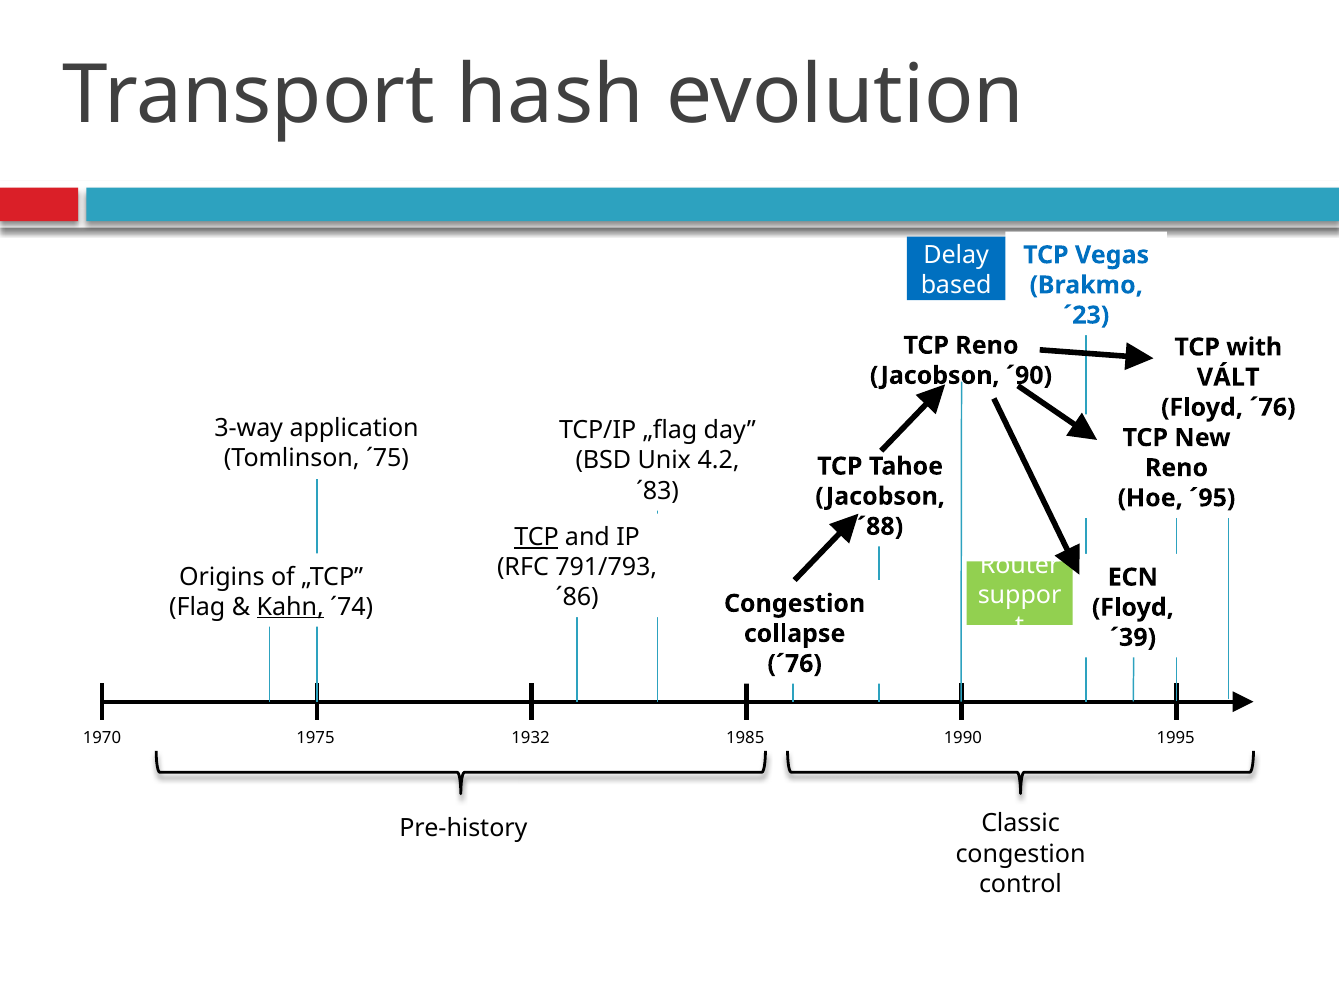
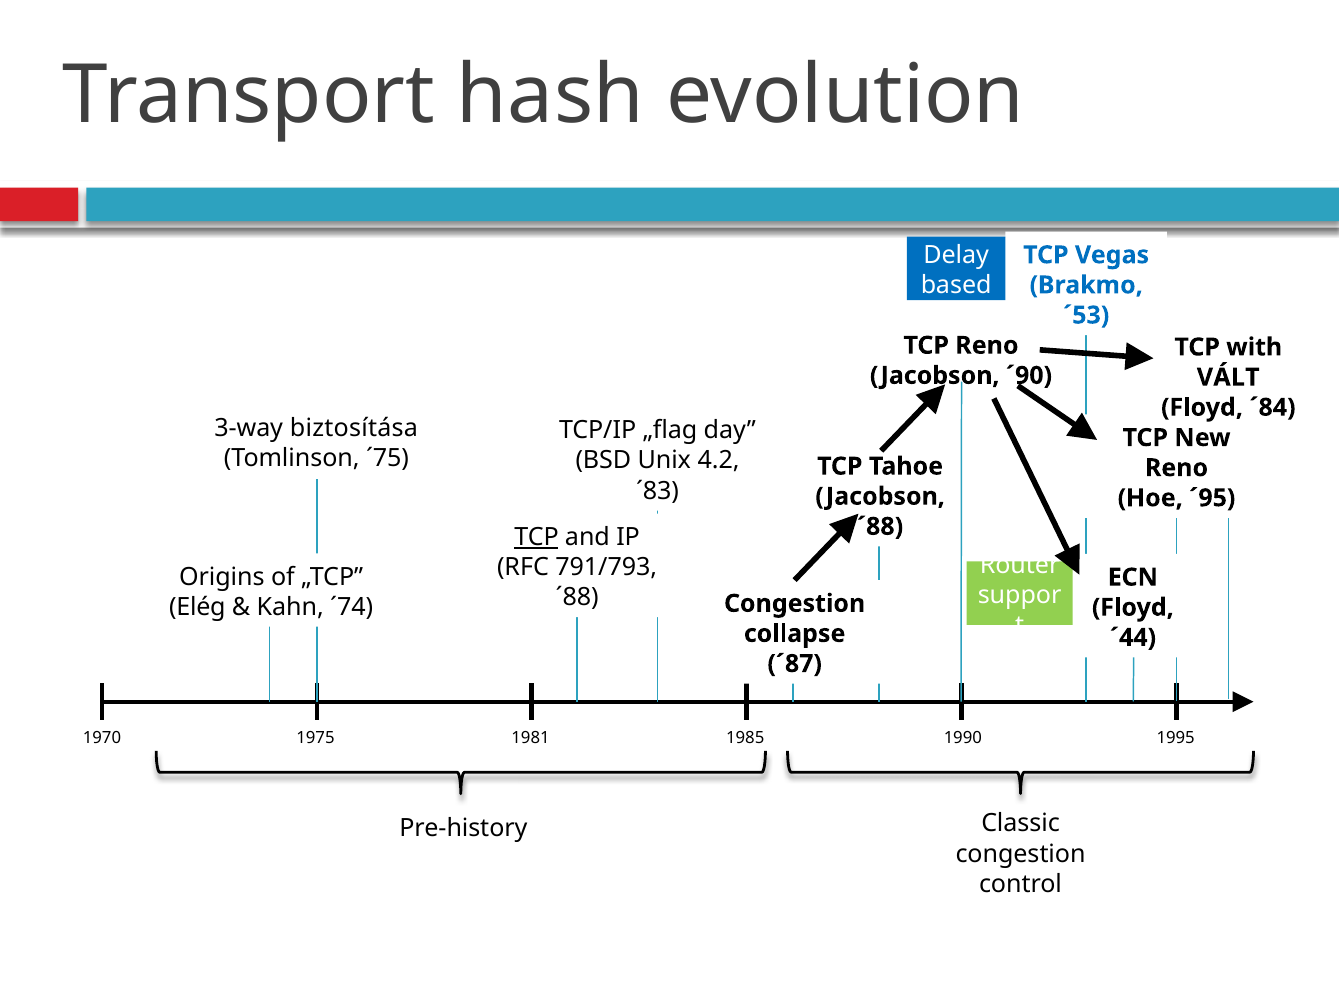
´23: ´23 -> ´53
Floyd ´76: ´76 -> ´84
application: application -> biztosítása
´86 at (577, 597): ´86 -> ´88
Flag: Flag -> Elég
Kahn underline: present -> none
´39: ´39 -> ´44
´76 at (795, 663): ´76 -> ´87
1932: 1932 -> 1981
